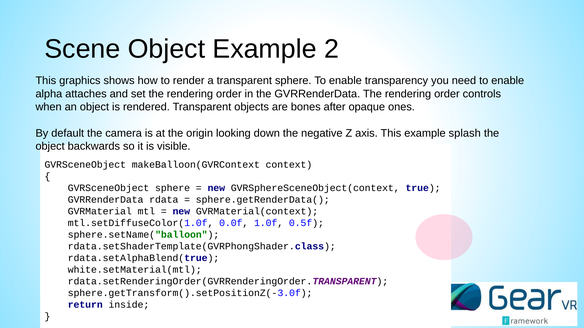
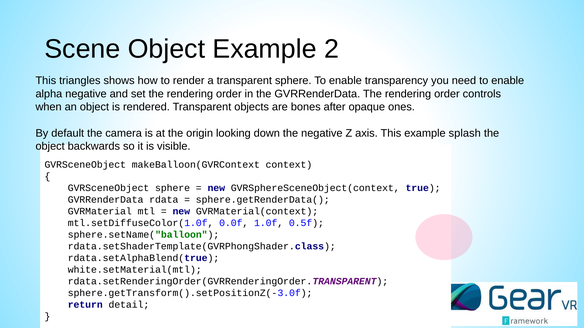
graphics: graphics -> triangles
alpha attaches: attaches -> negative
inside: inside -> detail
